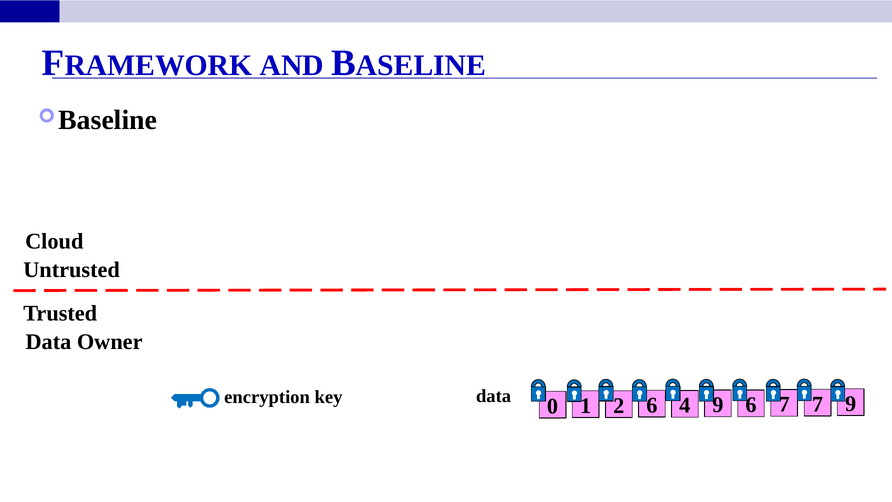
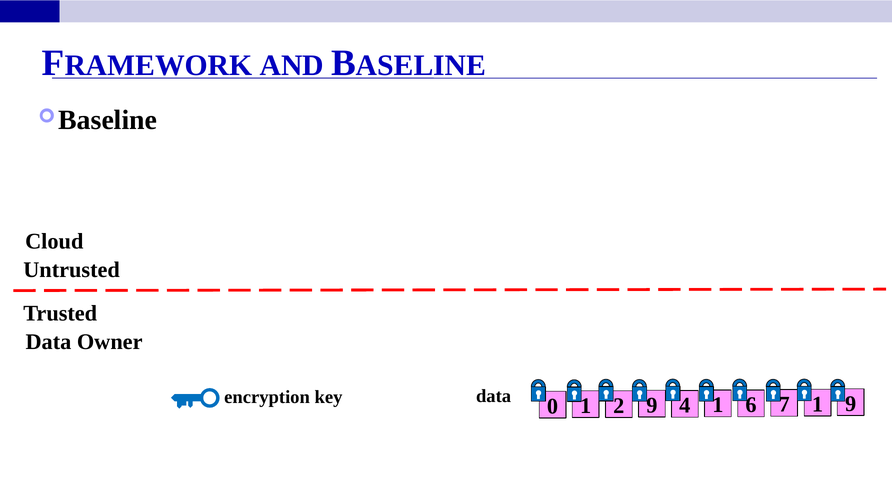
2 6: 6 -> 9
4 9: 9 -> 1
7 7: 7 -> 1
